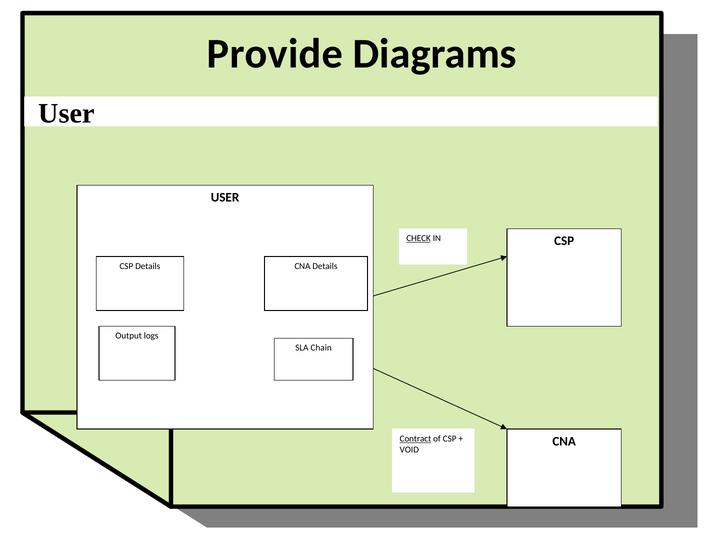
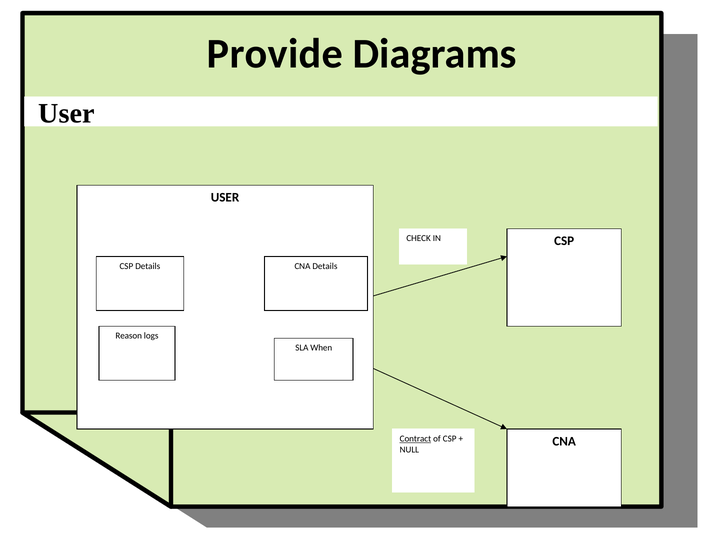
CHECK underline: present -> none
Output: Output -> Reason
Chain: Chain -> When
VOID: VOID -> NULL
